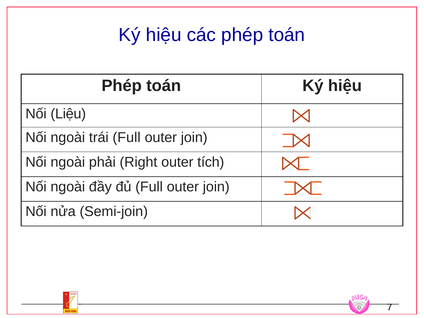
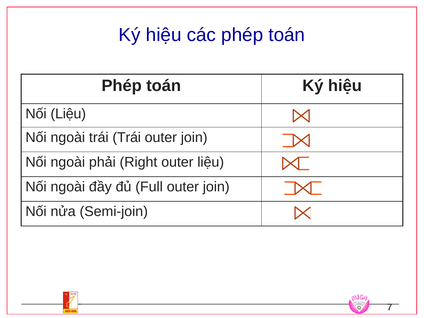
trái Full: Full -> Trái
outer tích: tích -> liệu
